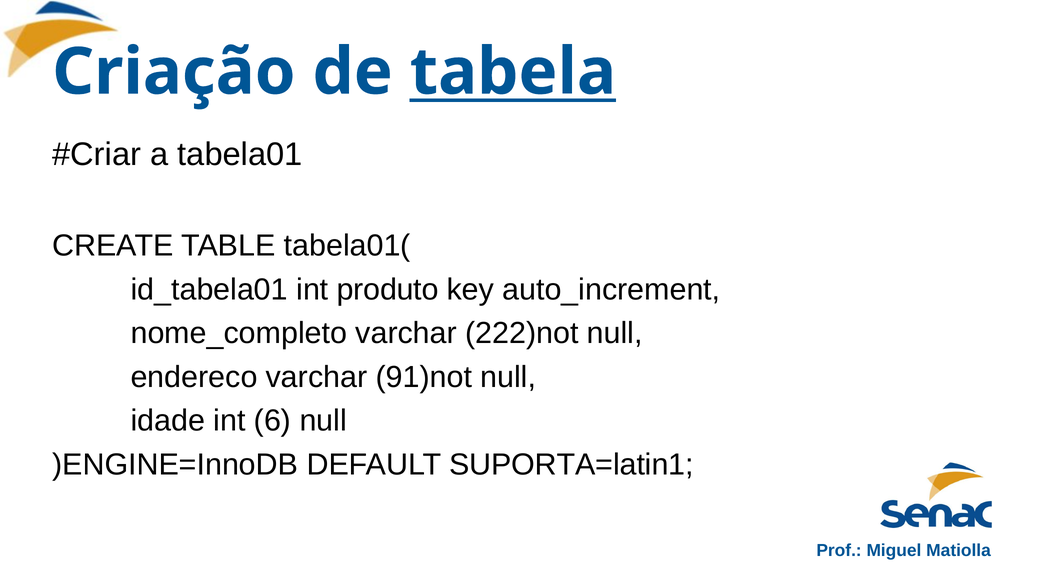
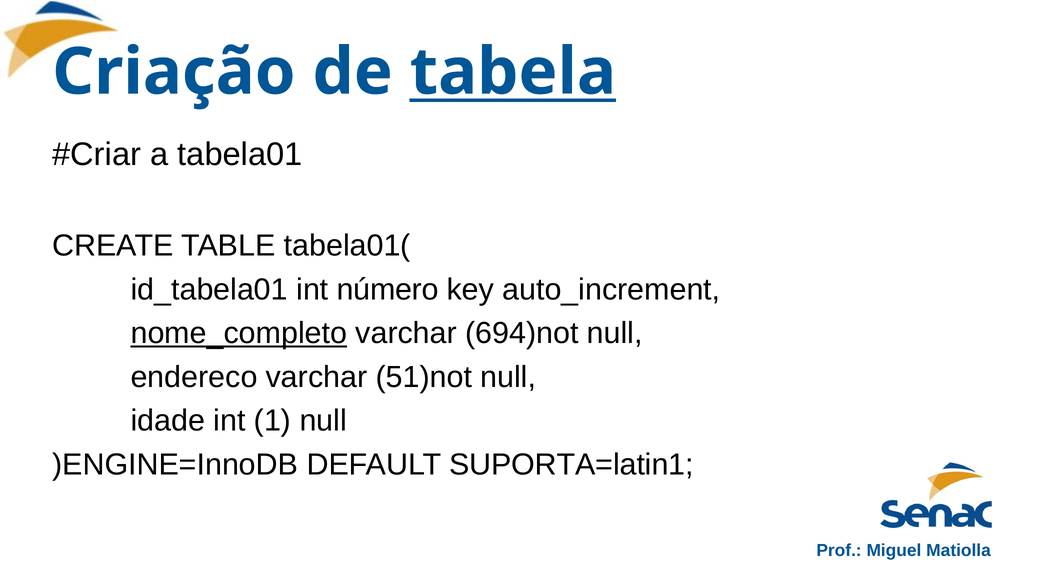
produto: produto -> número
nome_completo underline: none -> present
222)not: 222)not -> 694)not
91)not: 91)not -> 51)not
6: 6 -> 1
